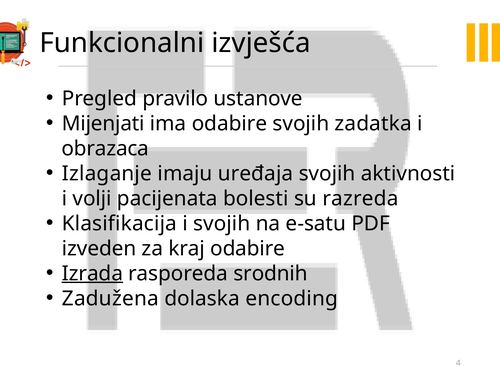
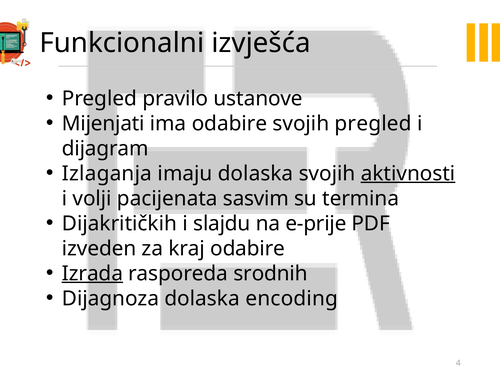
svojih zadatka: zadatka -> pregled
obrazaca: obrazaca -> dijagram
Izlaganje: Izlaganje -> Izlaganja
imaju uređaja: uređaja -> dolaska
aktivnosti underline: none -> present
bolesti: bolesti -> sasvim
razreda: razreda -> termina
Klasifikacija: Klasifikacija -> Dijakritičkih
i svojih: svojih -> slajdu
e-satu: e-satu -> e-prije
Zadužena: Zadužena -> Dijagnoza
